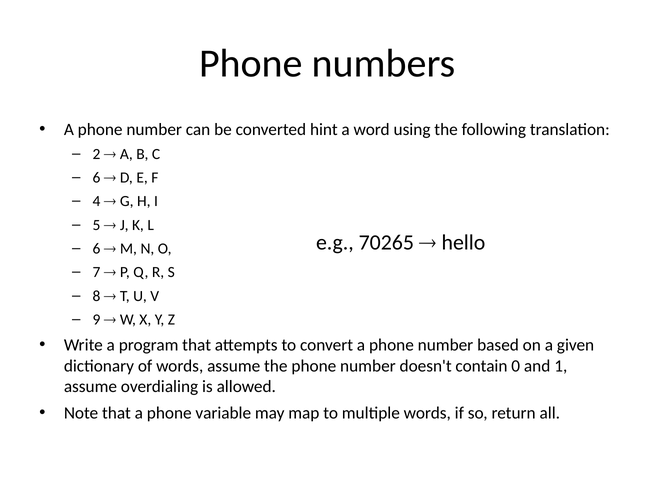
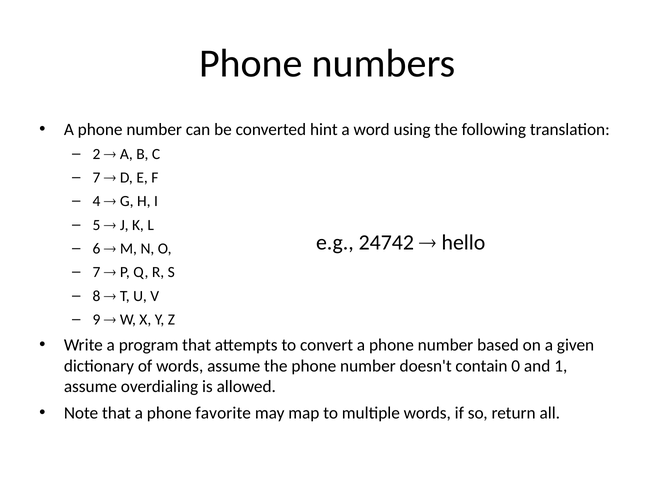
6 at (96, 178): 6 -> 7
70265: 70265 -> 24742
variable: variable -> favorite
